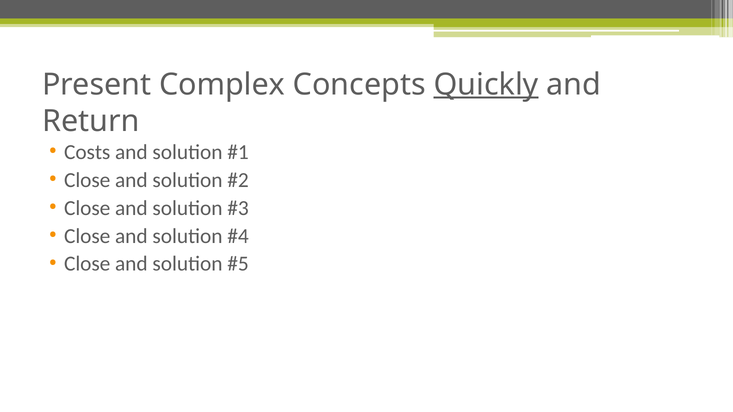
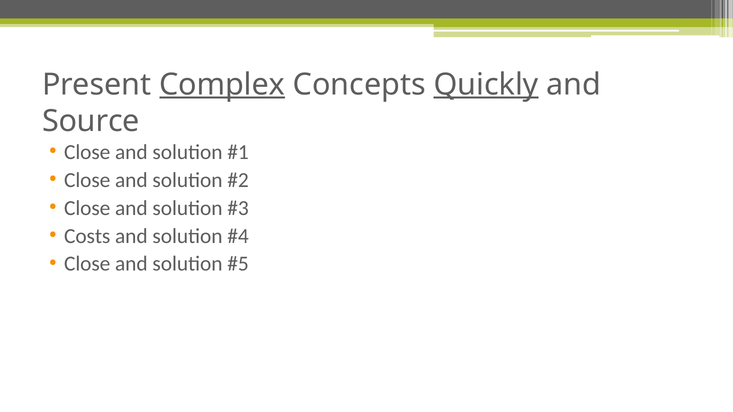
Complex underline: none -> present
Return: Return -> Source
Costs at (87, 152): Costs -> Close
Close at (87, 236): Close -> Costs
